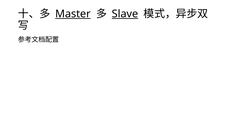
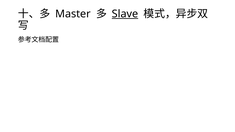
Master underline: present -> none
